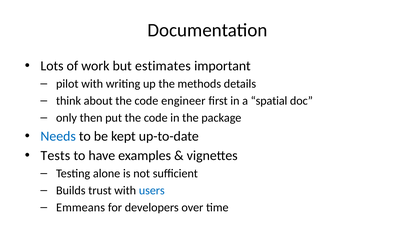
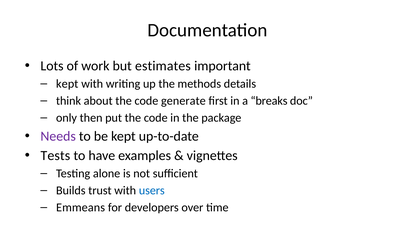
pilot at (67, 84): pilot -> kept
engineer: engineer -> generate
spatial: spatial -> breaks
Needs colour: blue -> purple
